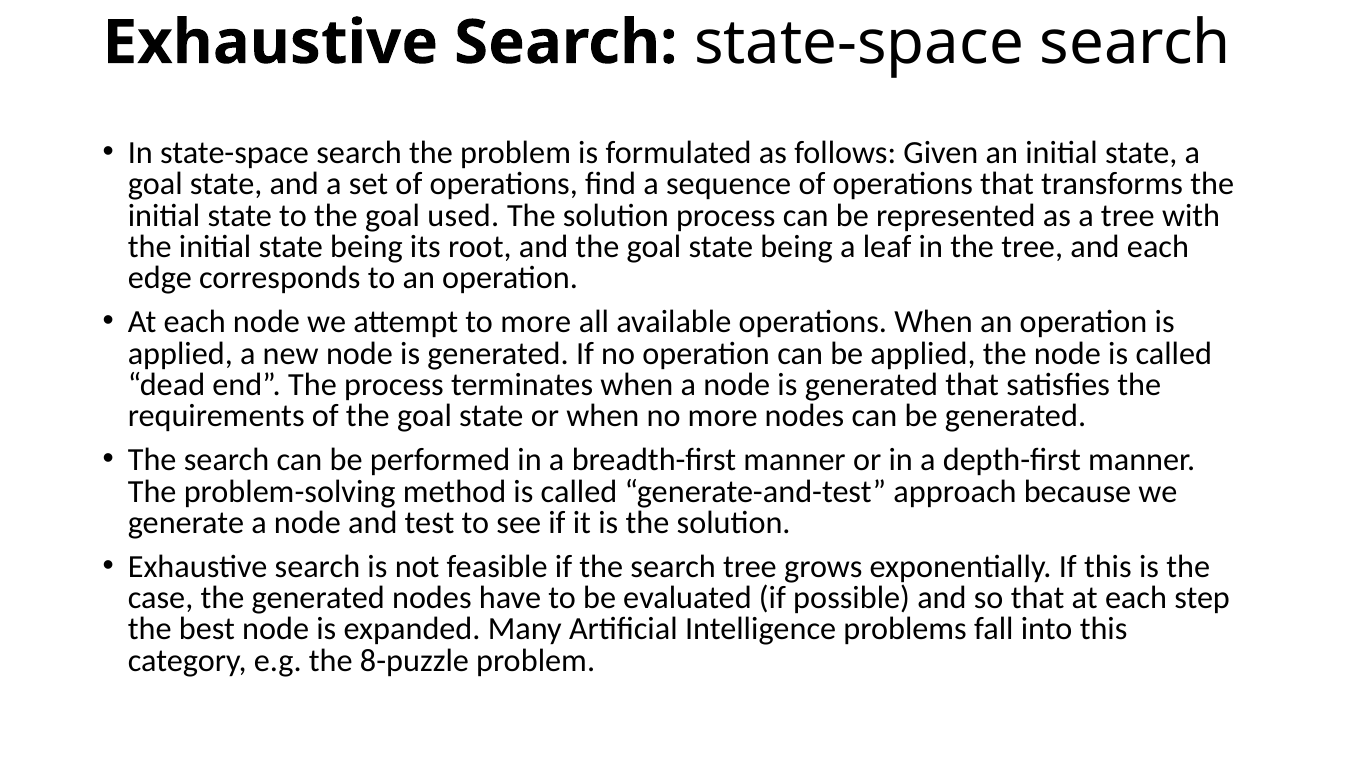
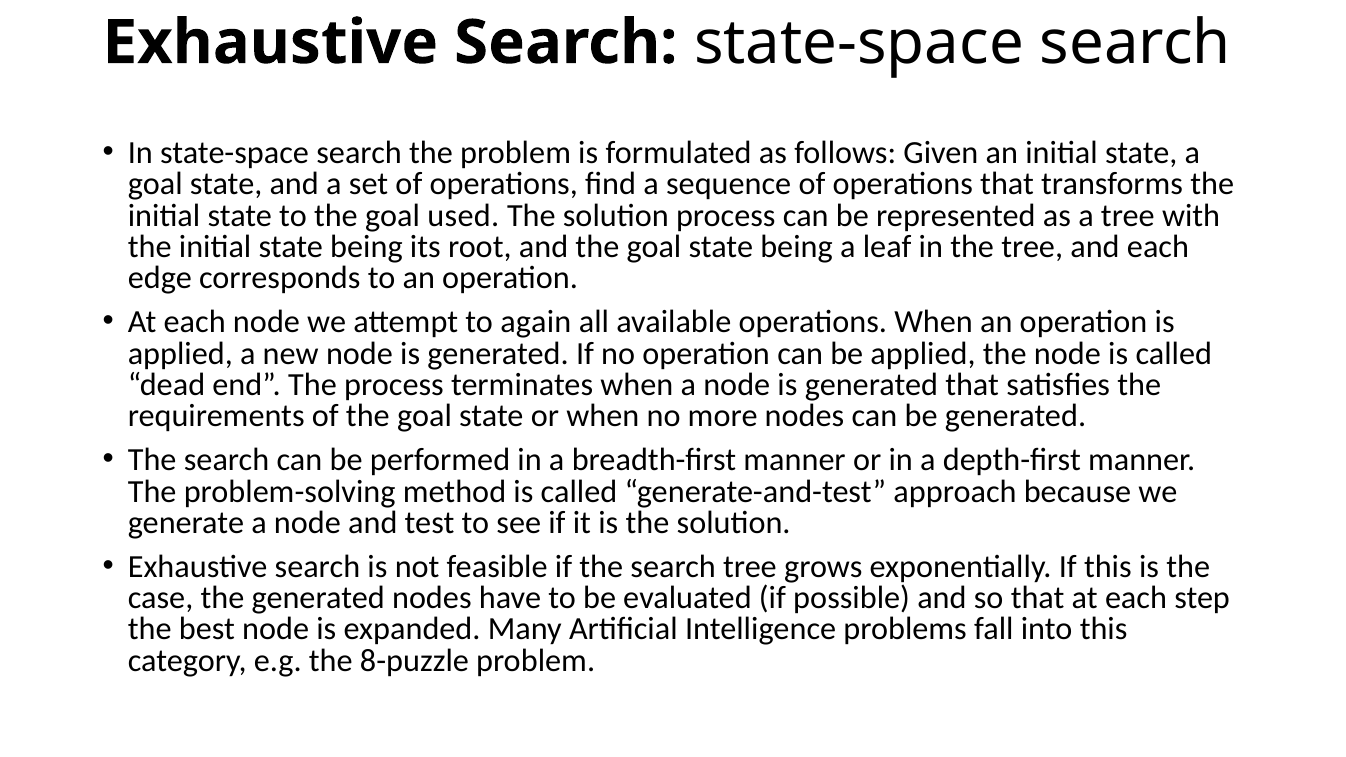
to more: more -> again
